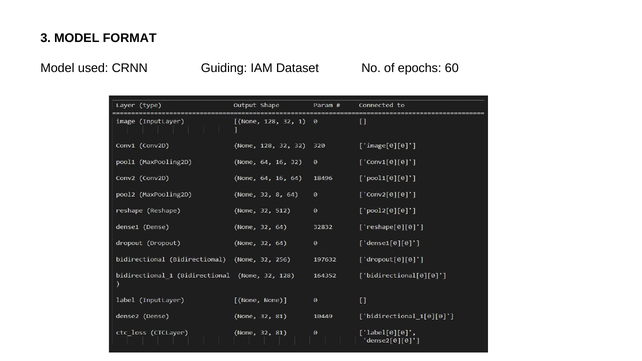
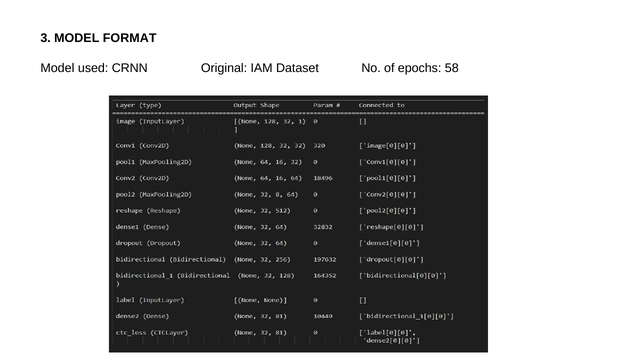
Guiding: Guiding -> Original
60: 60 -> 58
